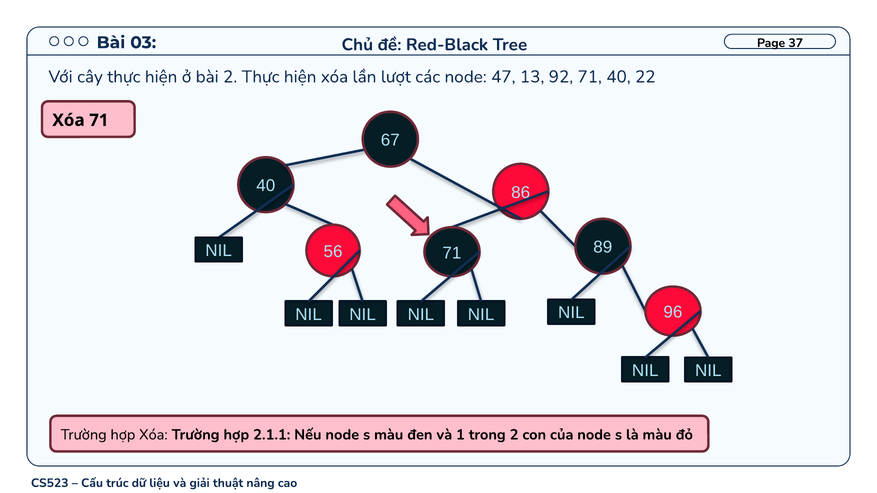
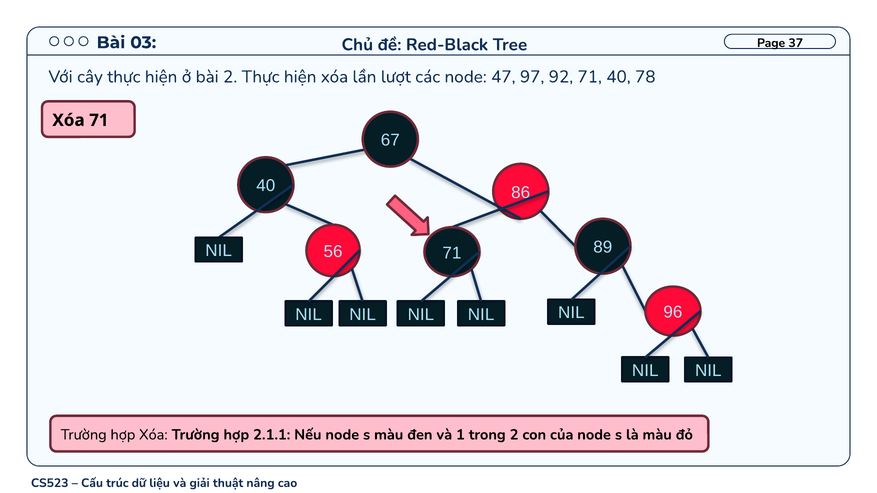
13: 13 -> 97
22: 22 -> 78
